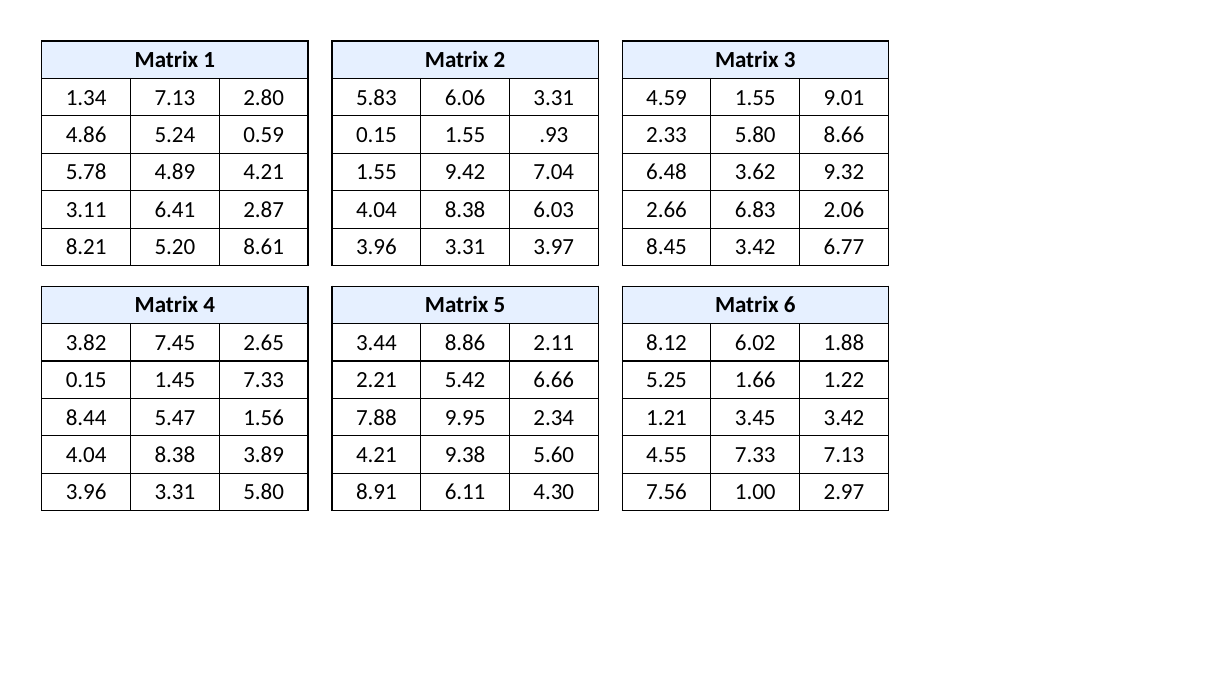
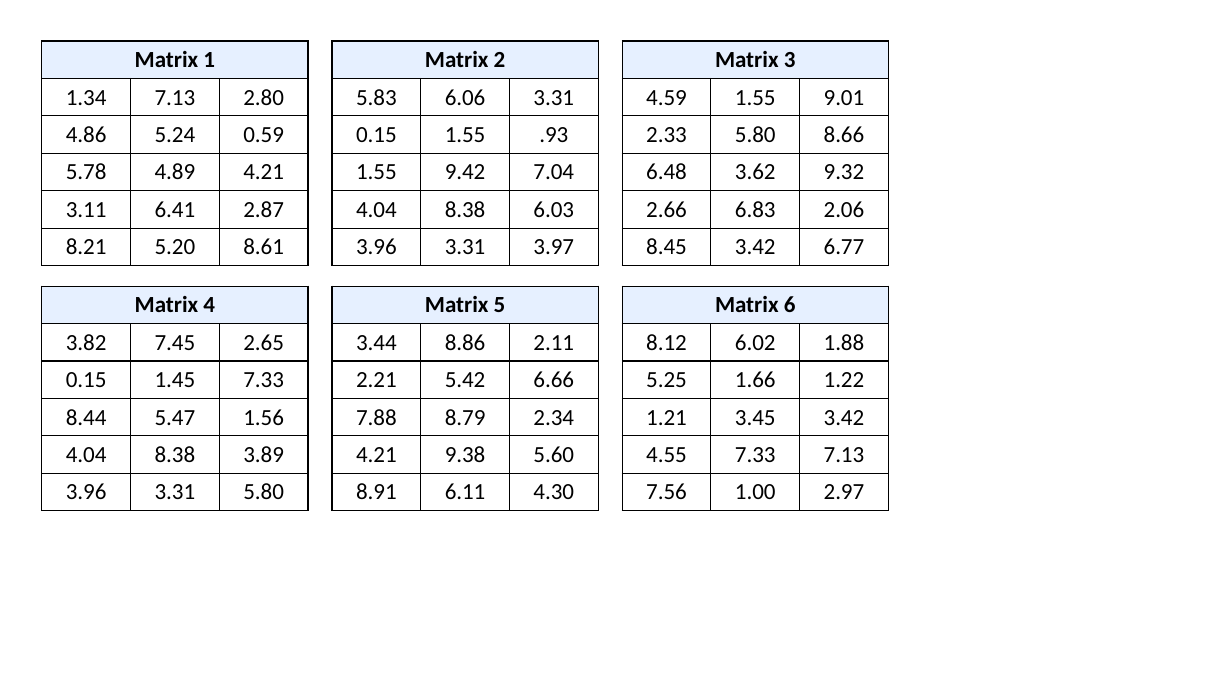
9.95: 9.95 -> 8.79
